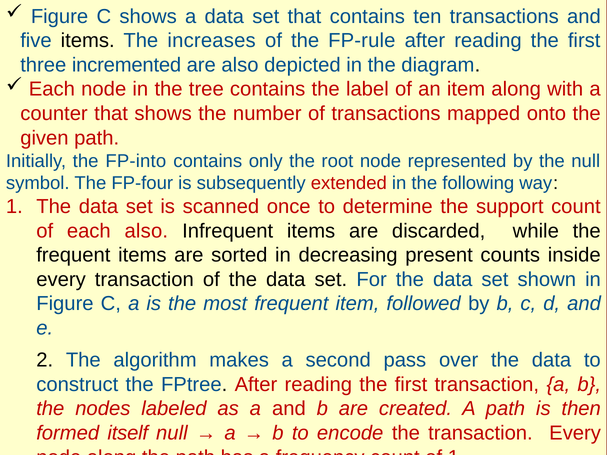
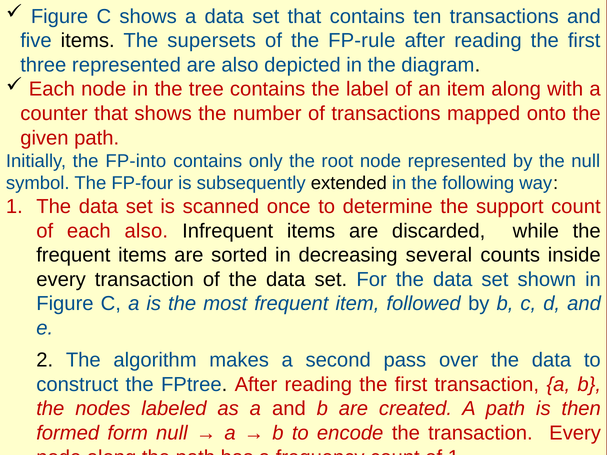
increases: increases -> supersets
three incremented: incremented -> represented
extended colour: red -> black
present: present -> several
itself: itself -> form
